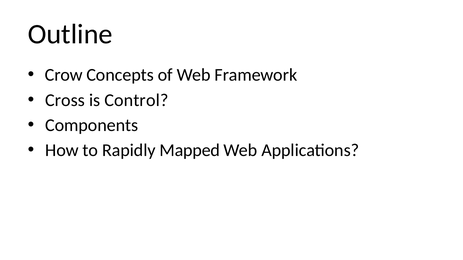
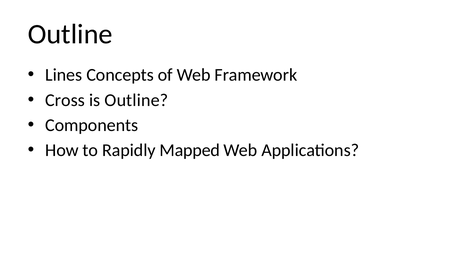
Crow: Crow -> Lines
is Control: Control -> Outline
